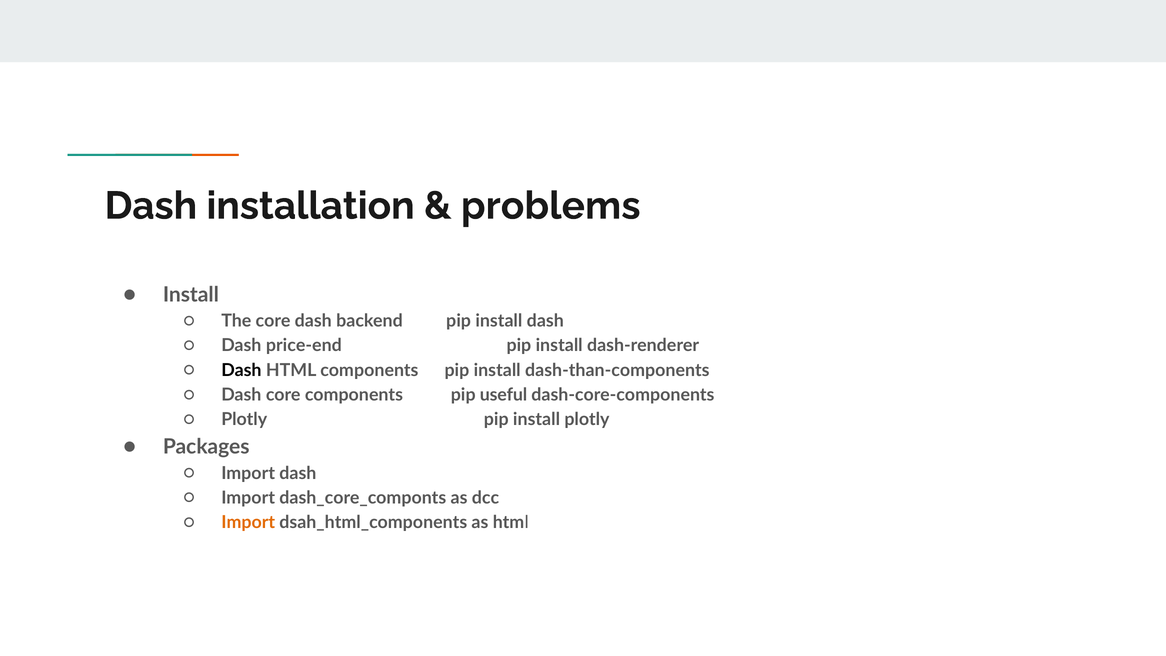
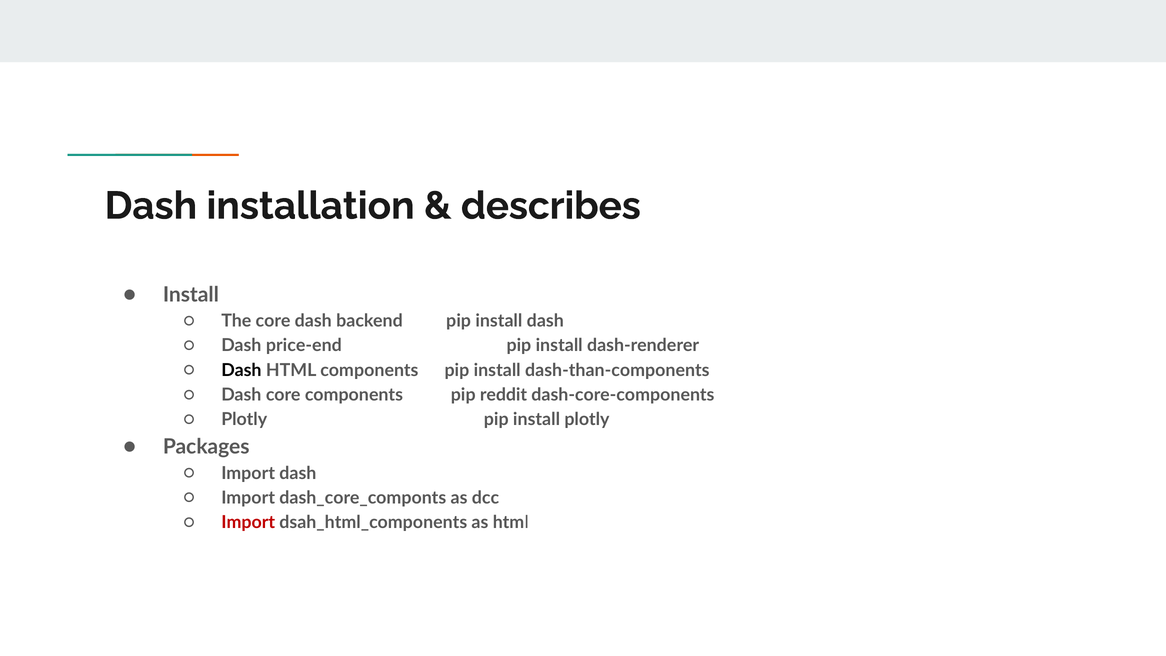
problems: problems -> describes
useful: useful -> reddit
Import at (248, 522) colour: orange -> red
